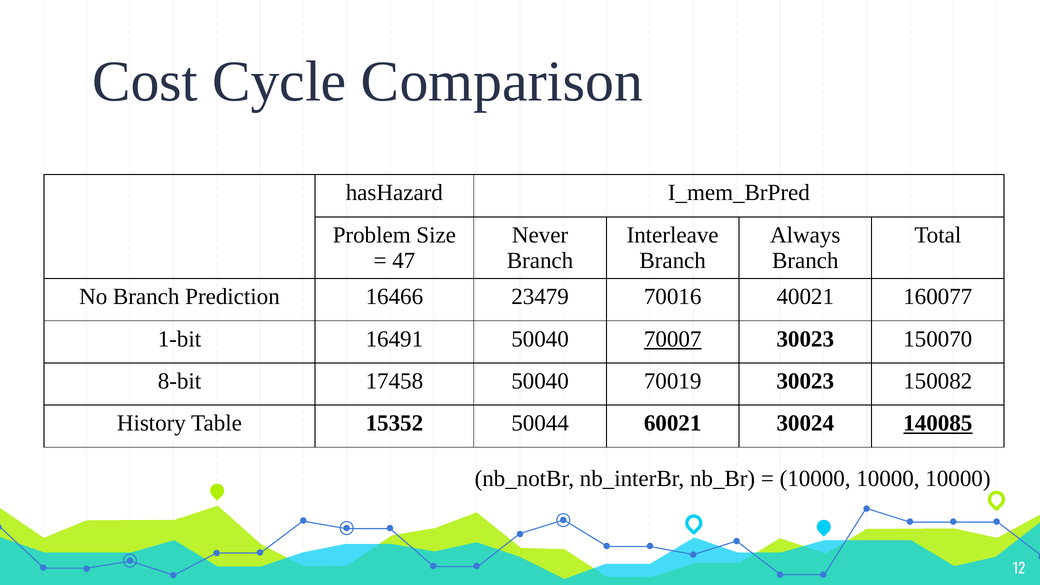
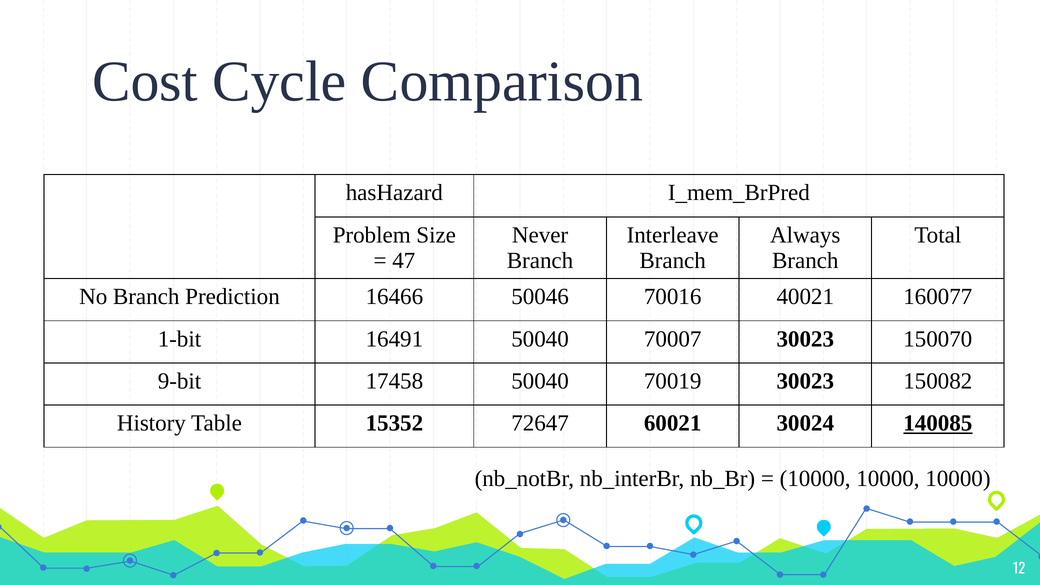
23479: 23479 -> 50046
70007 underline: present -> none
8-bit: 8-bit -> 9-bit
50044: 50044 -> 72647
